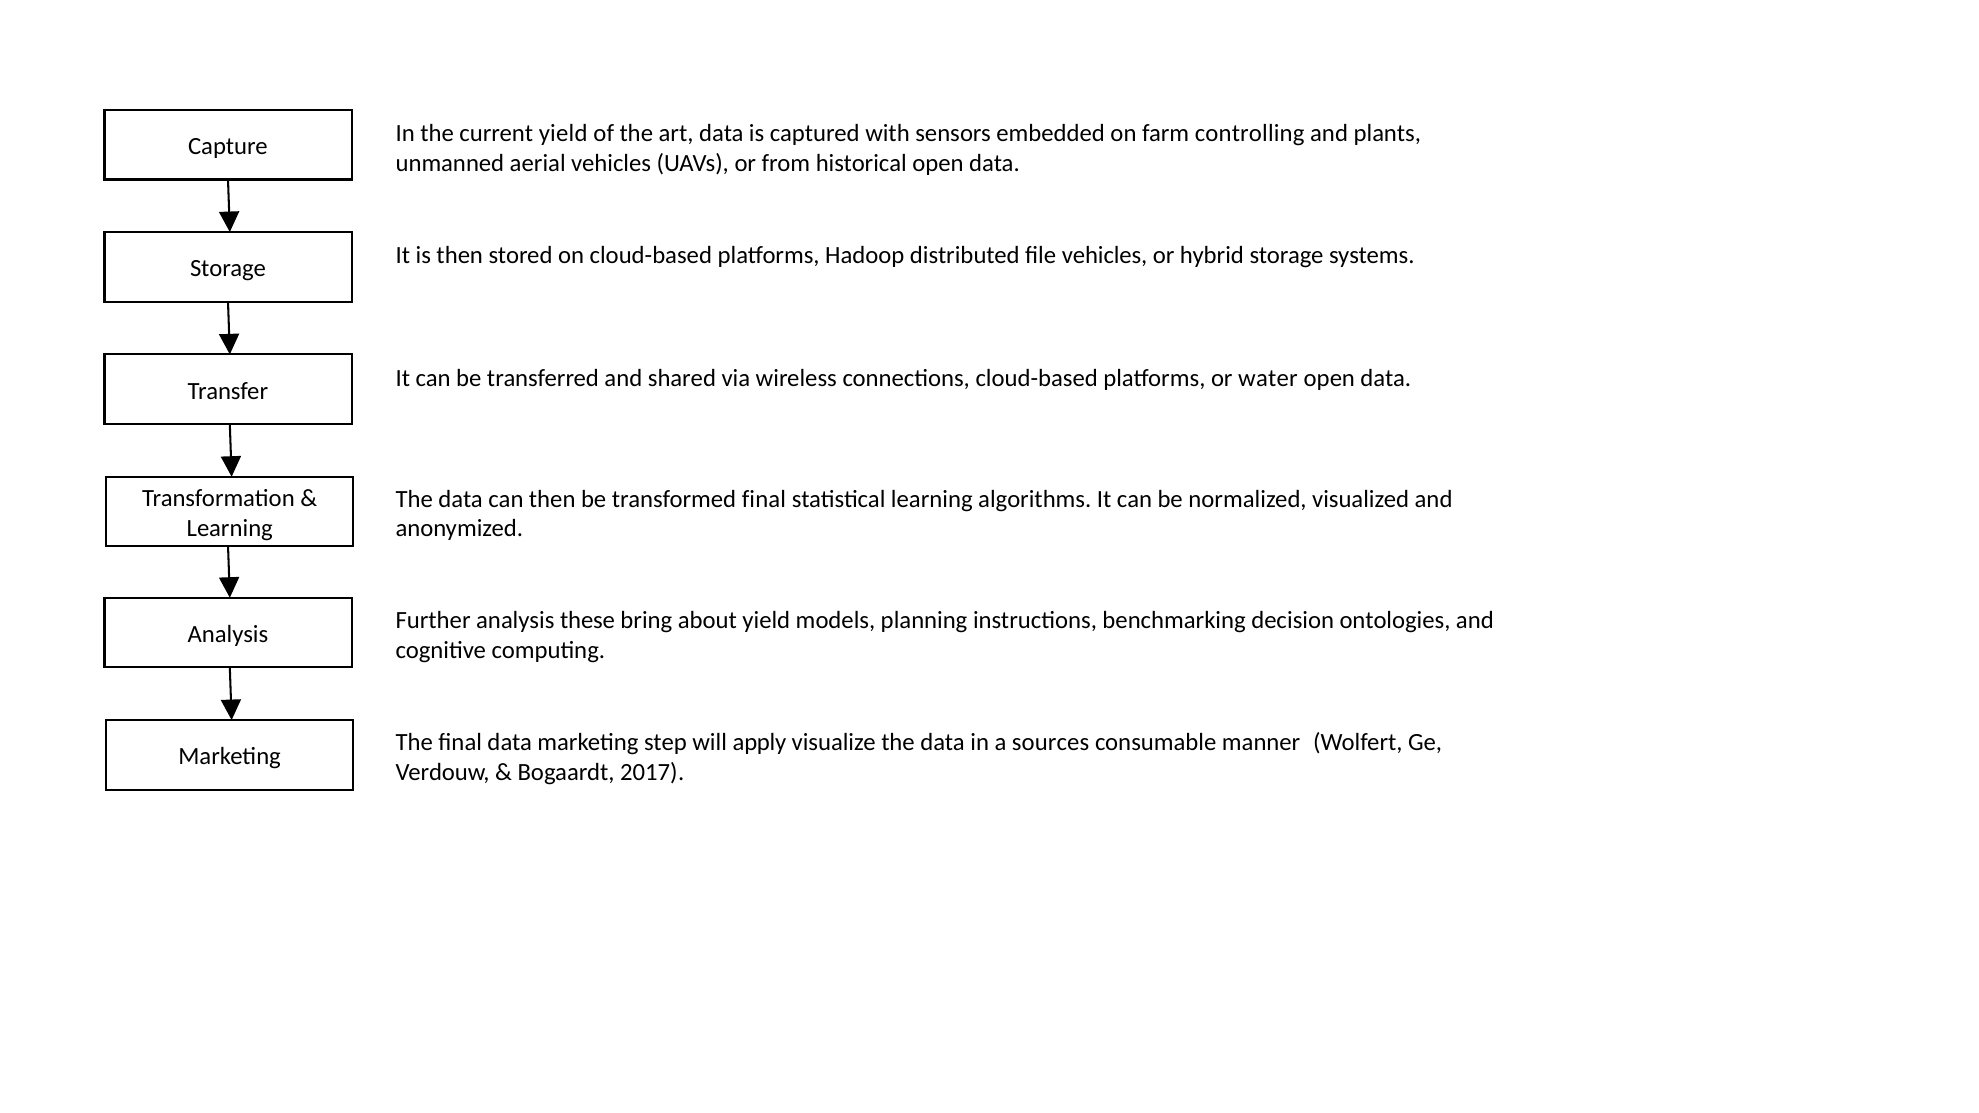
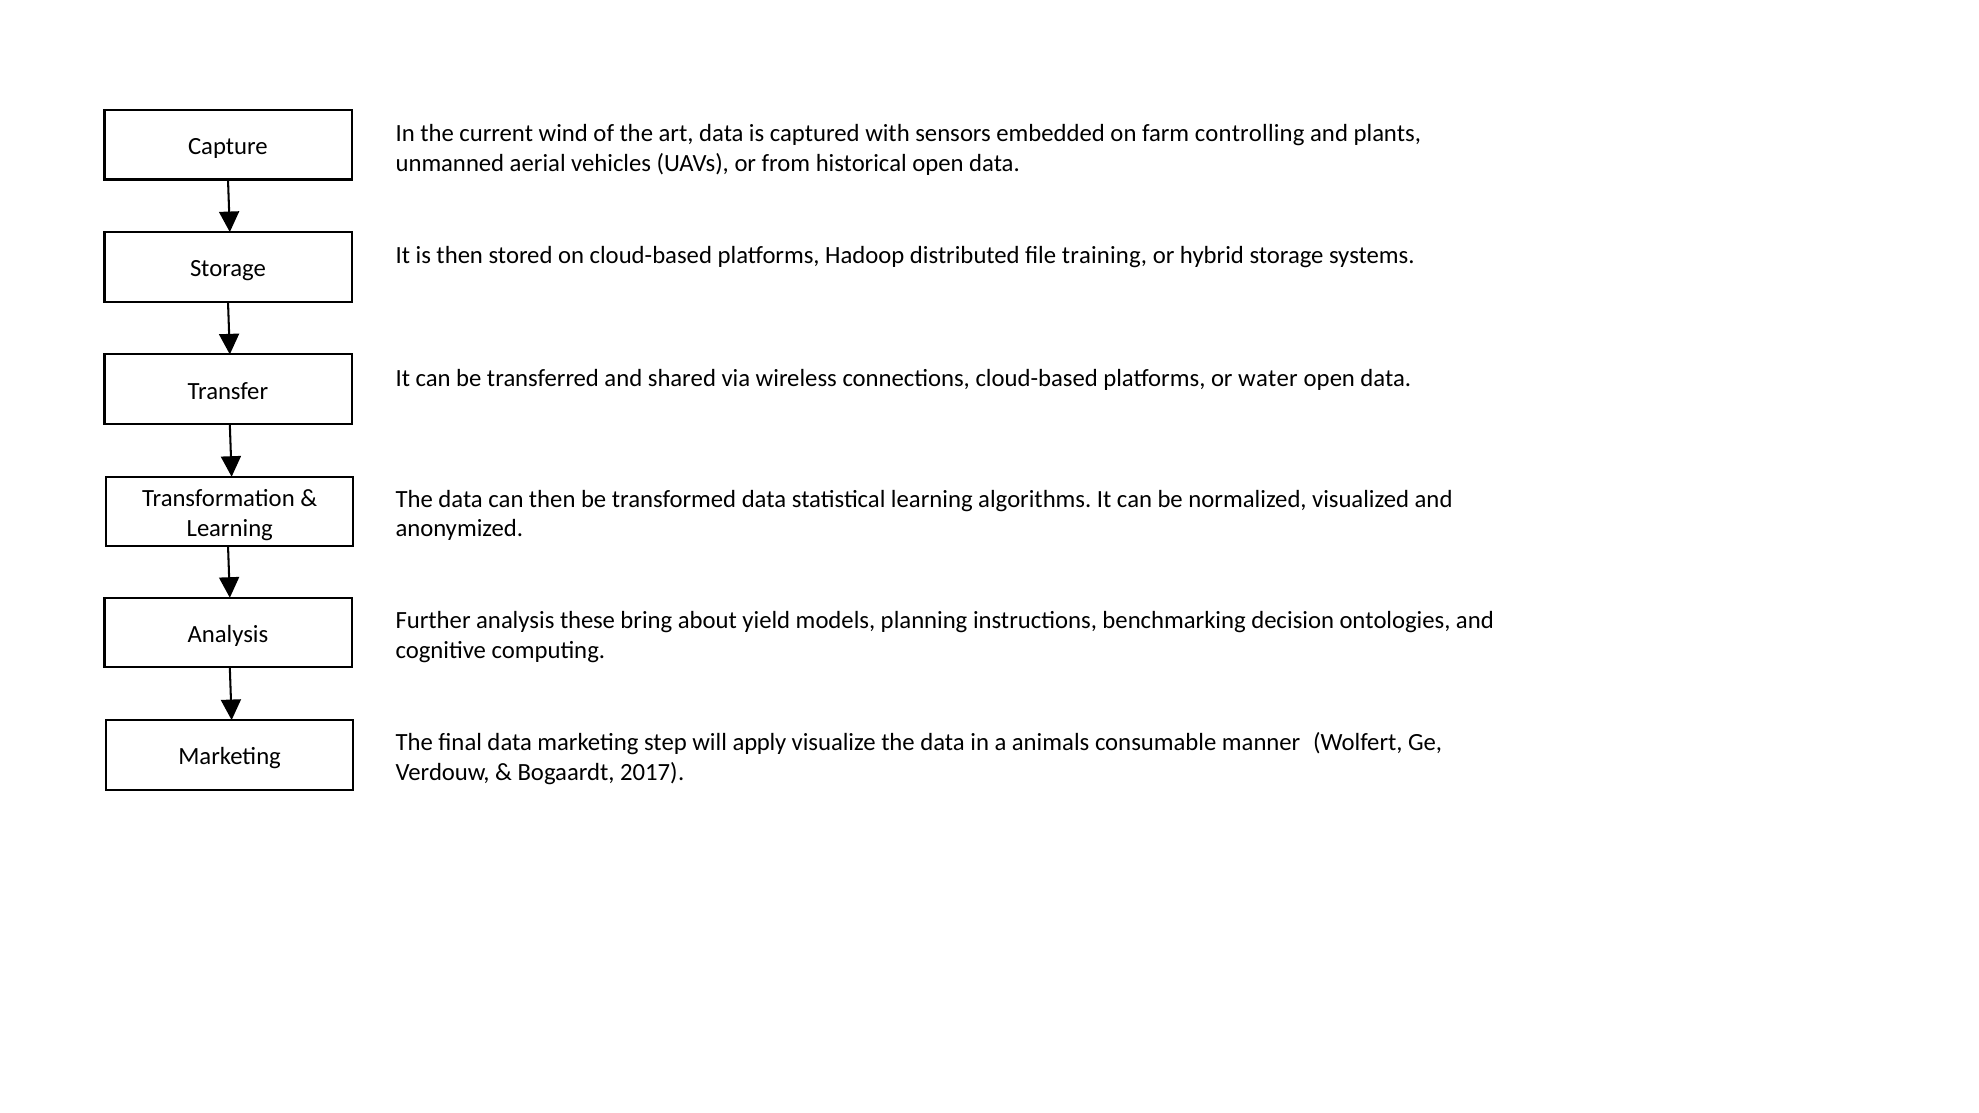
current yield: yield -> wind
file vehicles: vehicles -> training
transformed final: final -> data
sources: sources -> animals
